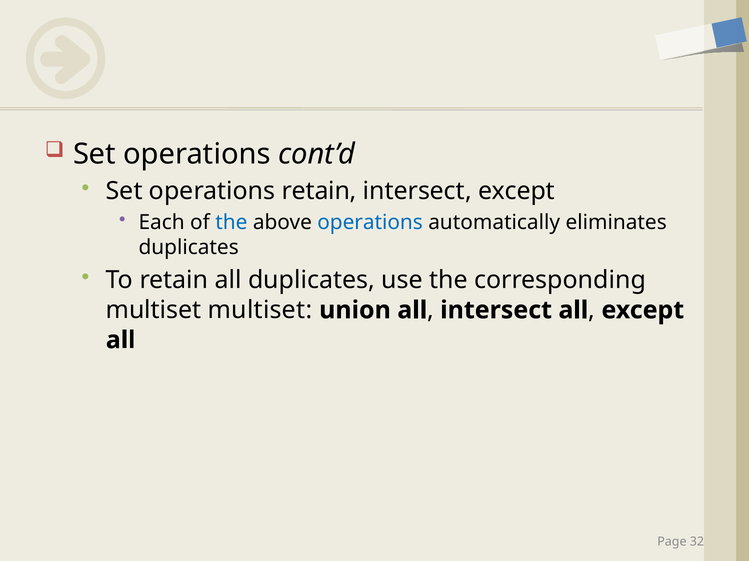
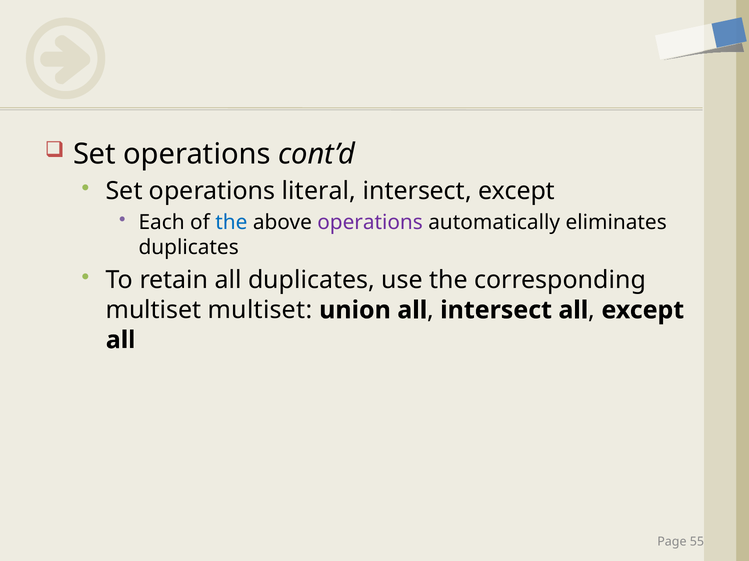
operations retain: retain -> literal
operations at (370, 223) colour: blue -> purple
32: 32 -> 55
